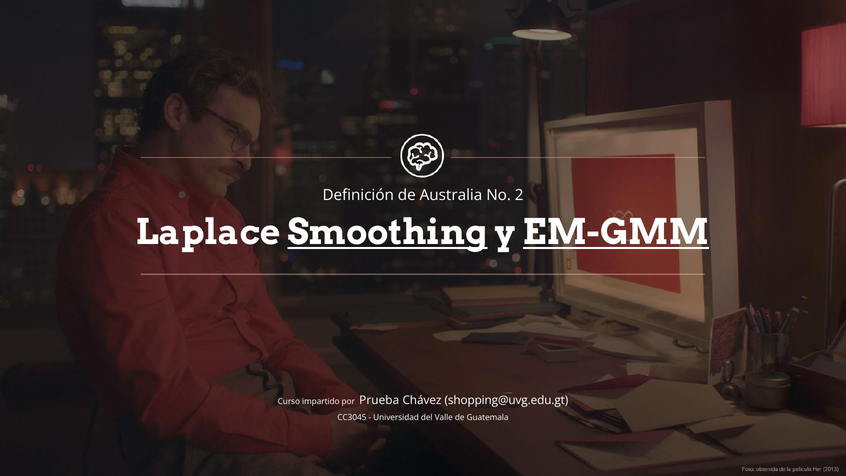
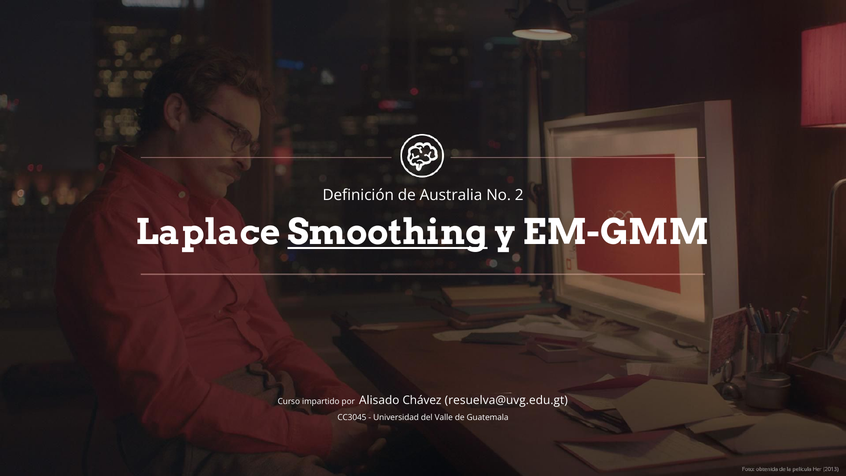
EM-GMM underline: present -> none
Prueba: Prueba -> Alisado
shopping@uvg.edu.gt: shopping@uvg.edu.gt -> resuelva@uvg.edu.gt
